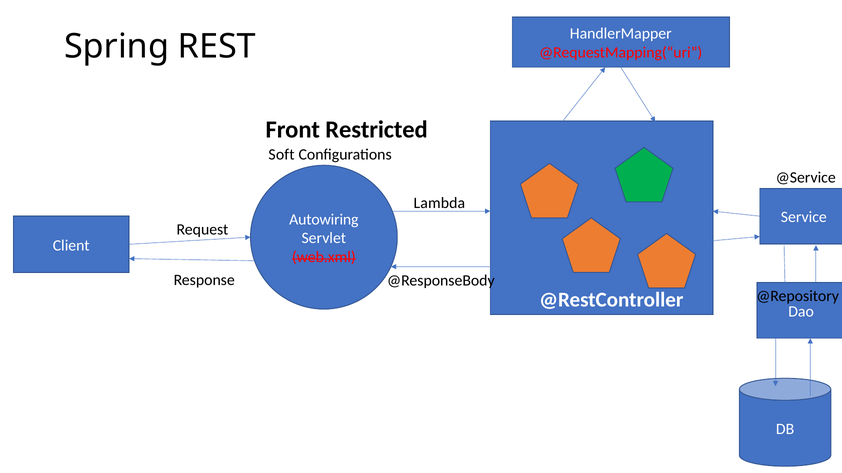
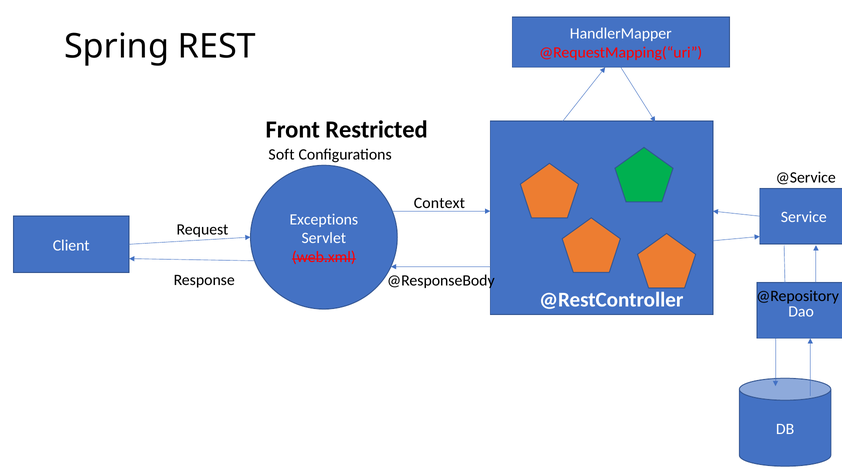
Lambda: Lambda -> Context
Autowiring: Autowiring -> Exceptions
